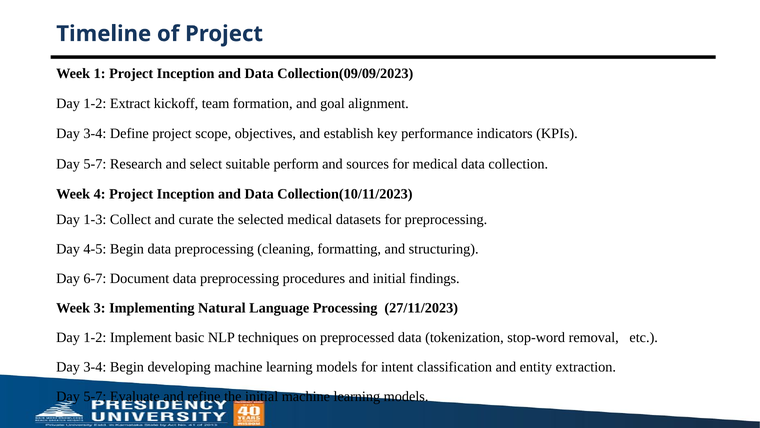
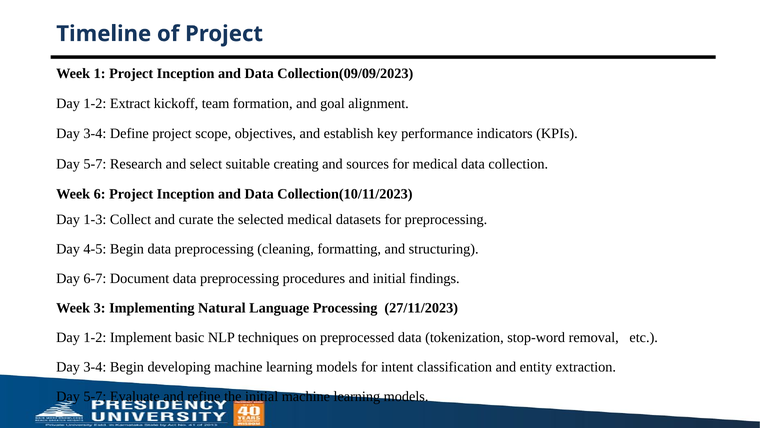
perform: perform -> creating
4: 4 -> 6
